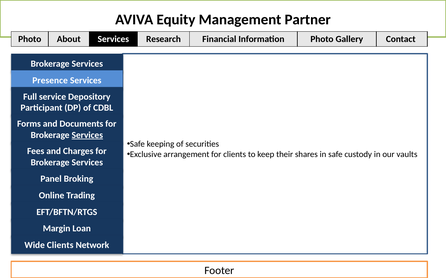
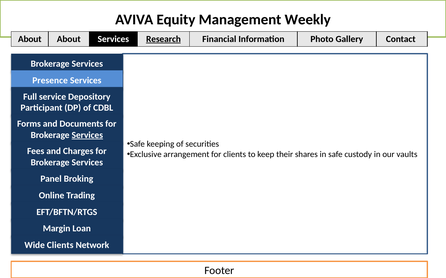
Partner: Partner -> Weekly
Photo at (30, 39): Photo -> About
Research underline: none -> present
